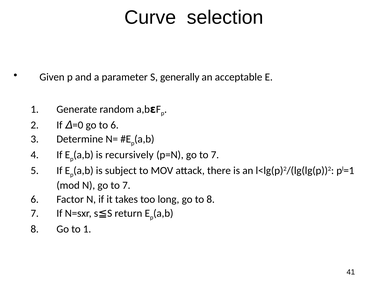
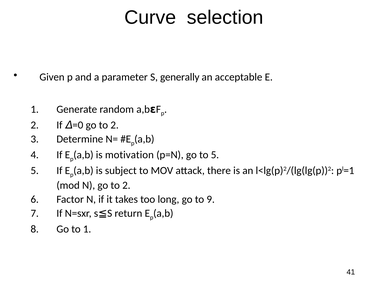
6 at (115, 125): 6 -> 2
recursively: recursively -> motivation
p=N go to 7: 7 -> 5
N go to 7: 7 -> 2
to 8: 8 -> 9
